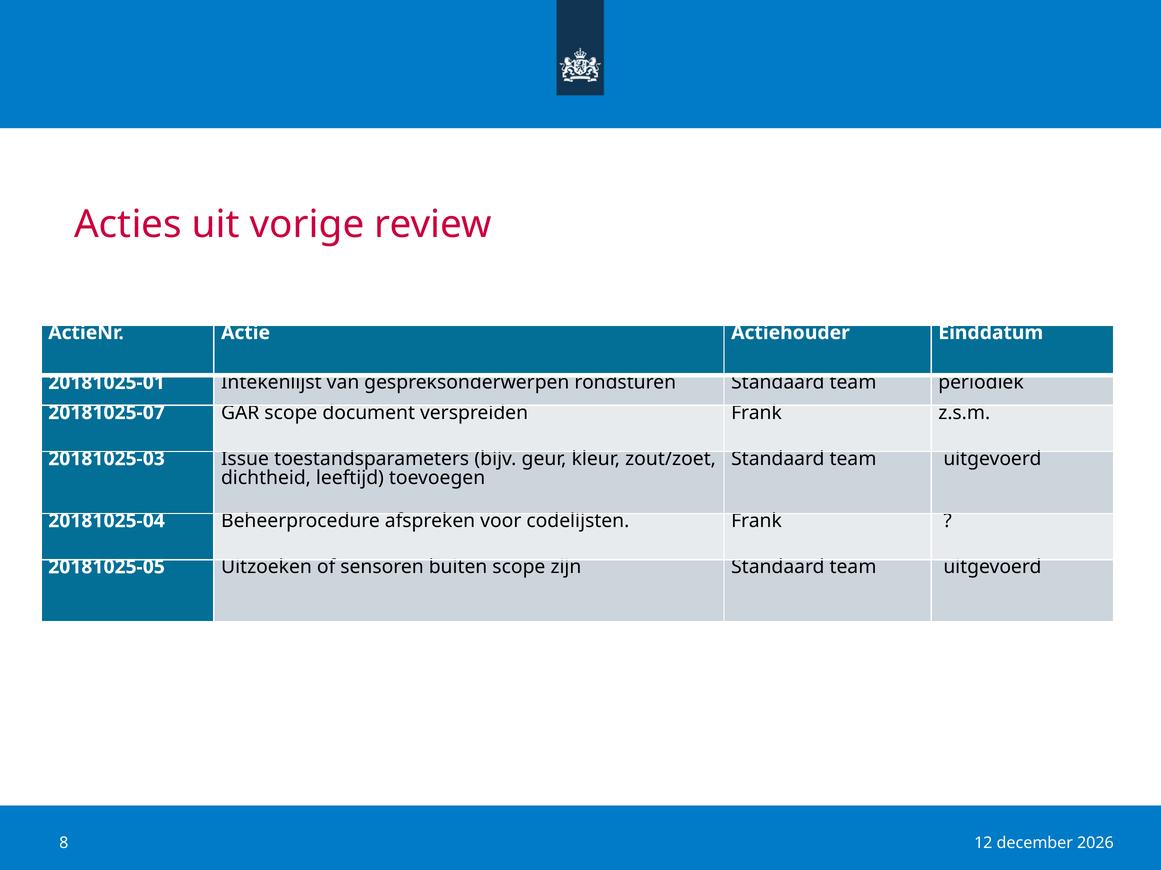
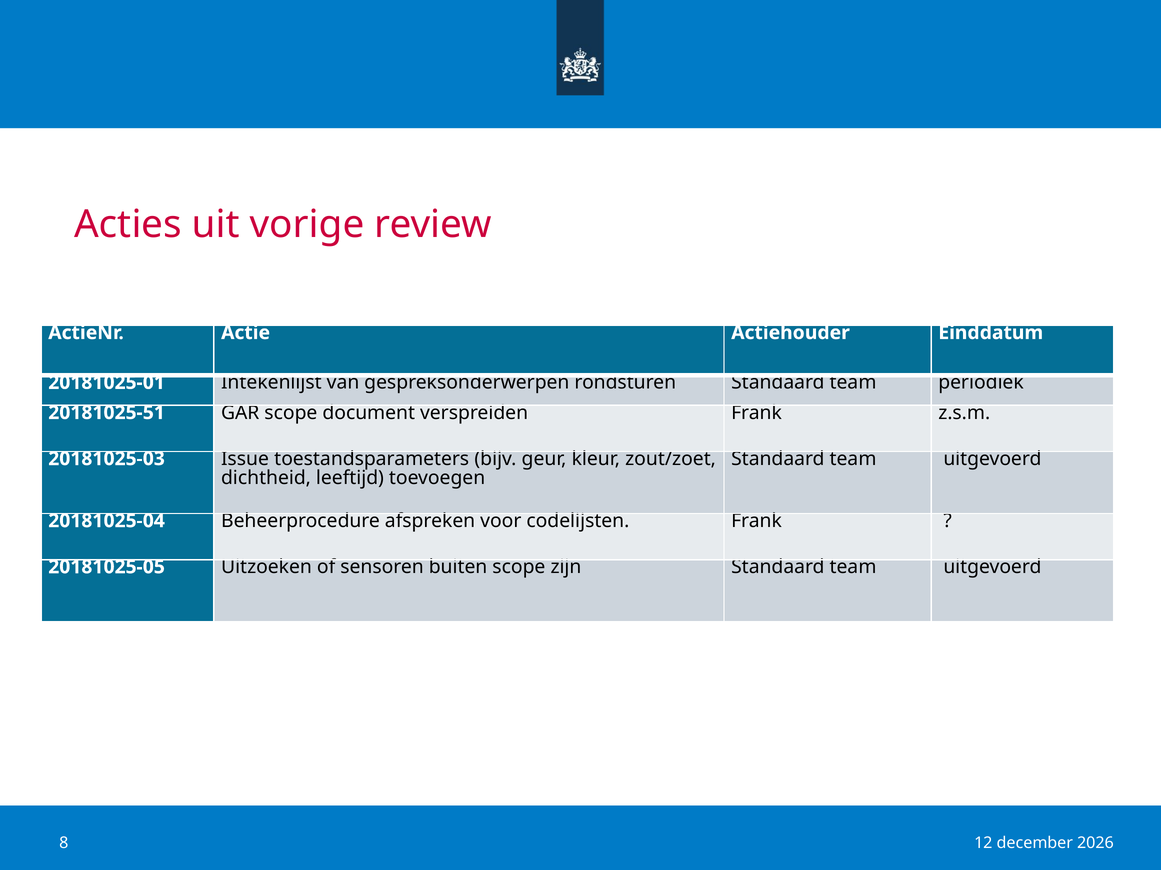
20181025-07: 20181025-07 -> 20181025-51
